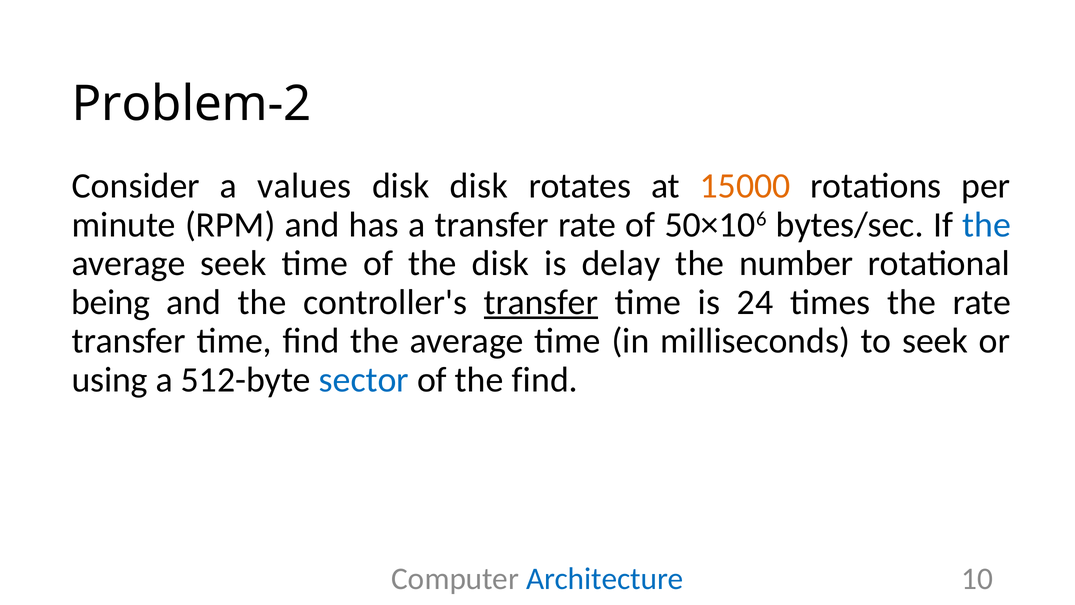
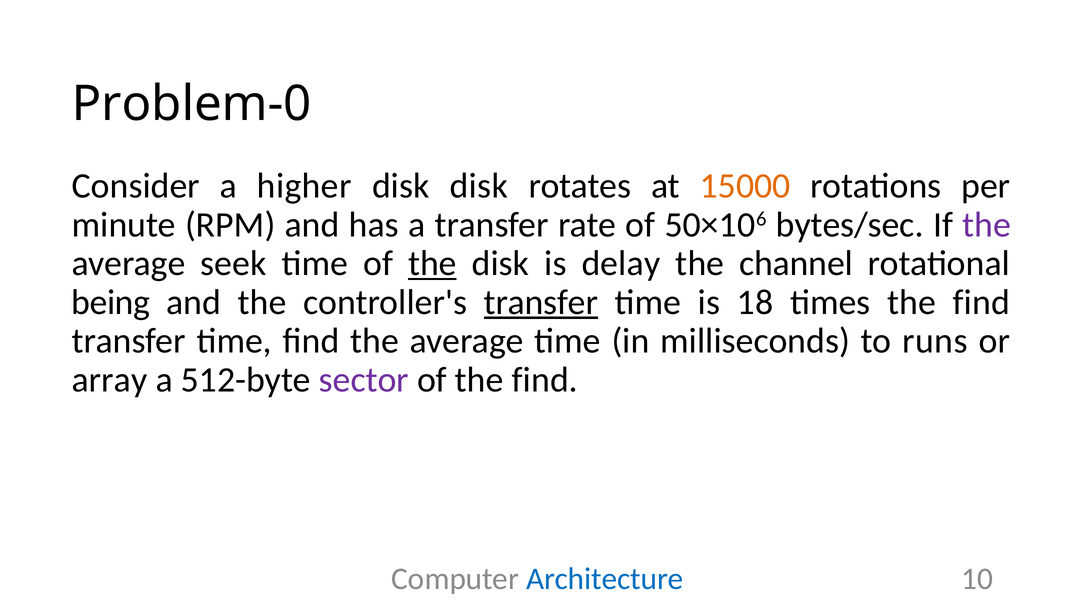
Problem-2: Problem-2 -> Problem-0
values: values -> higher
the at (987, 225) colour: blue -> purple
the at (432, 263) underline: none -> present
number: number -> channel
24: 24 -> 18
times the rate: rate -> find
to seek: seek -> runs
using: using -> array
sector colour: blue -> purple
